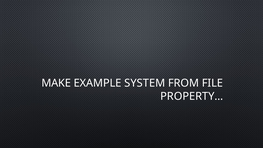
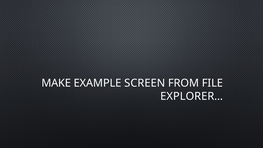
SYSTEM: SYSTEM -> SCREEN
PROPERTY…: PROPERTY… -> EXPLORER…
